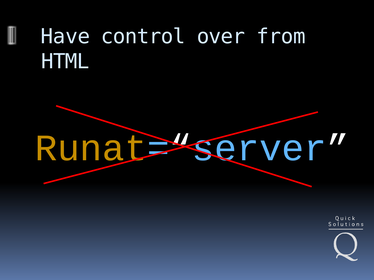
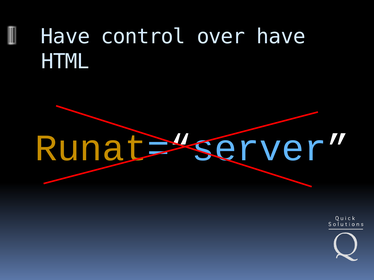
over from: from -> have
